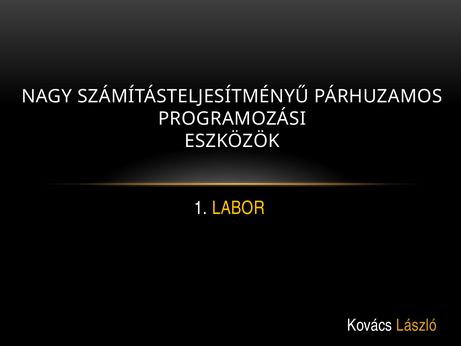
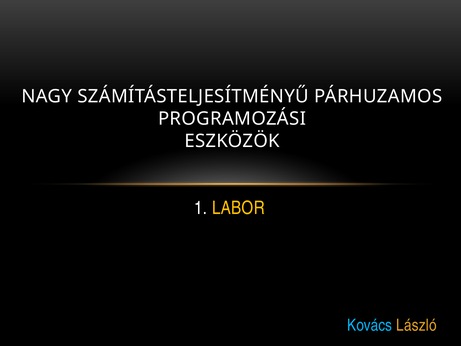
Kovács colour: white -> light blue
